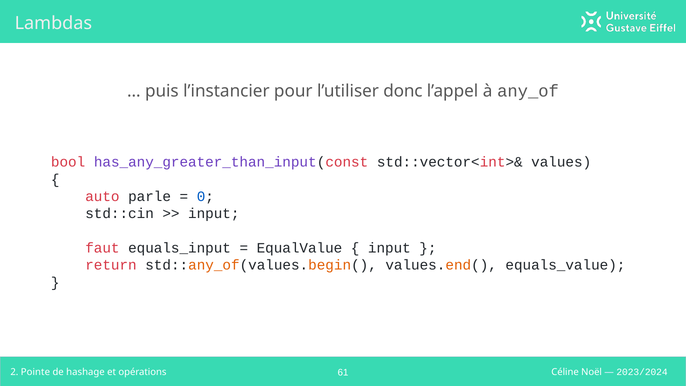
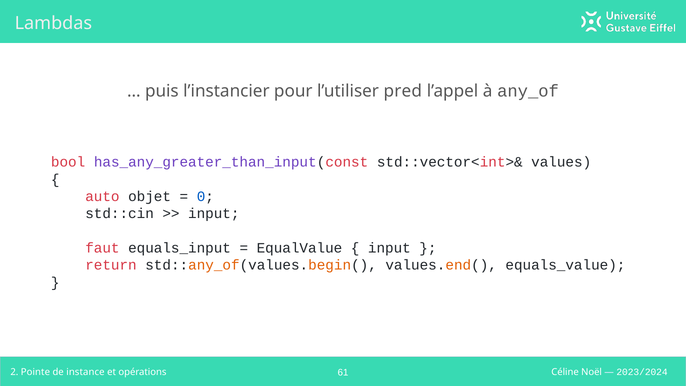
donc: donc -> pred
parle: parle -> objet
hashage: hashage -> instance
